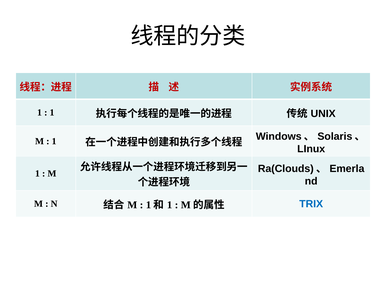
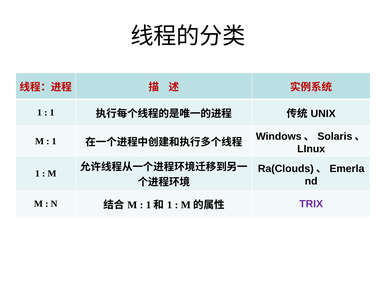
TRIX colour: blue -> purple
